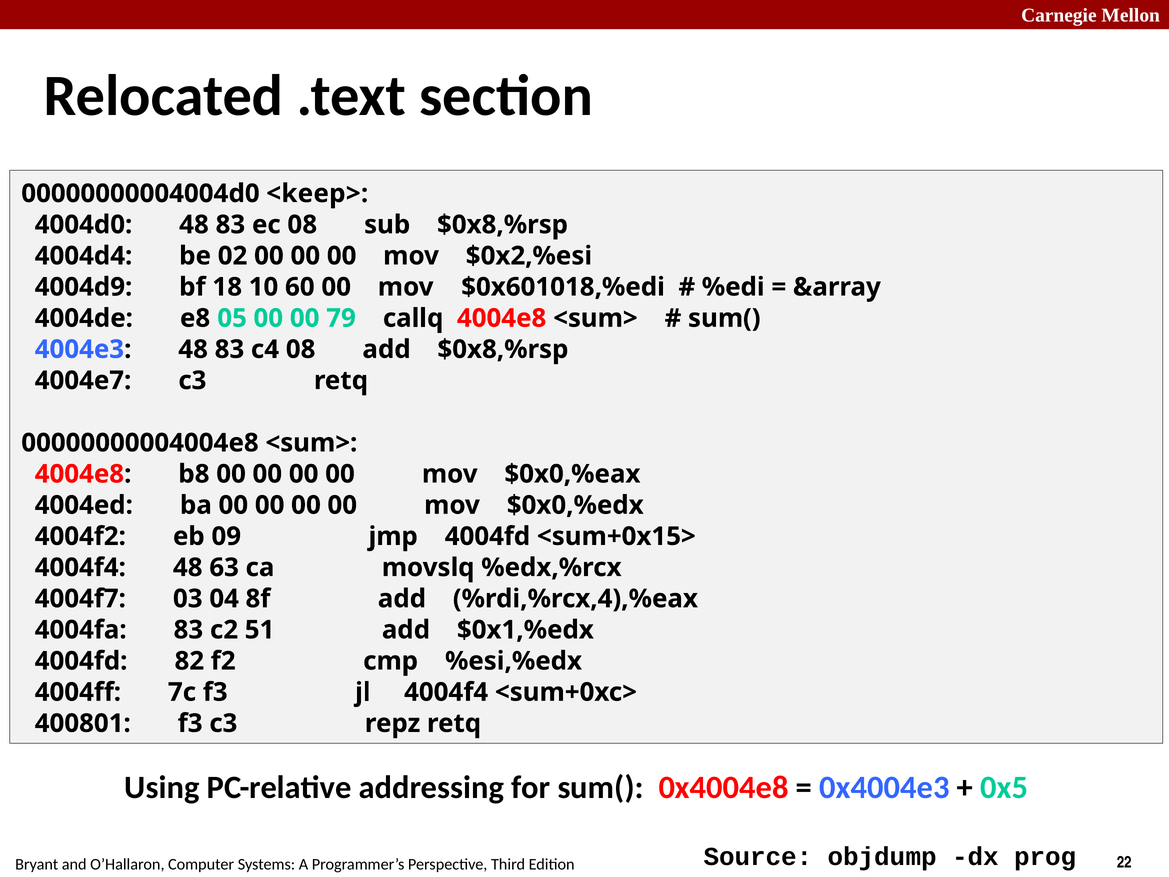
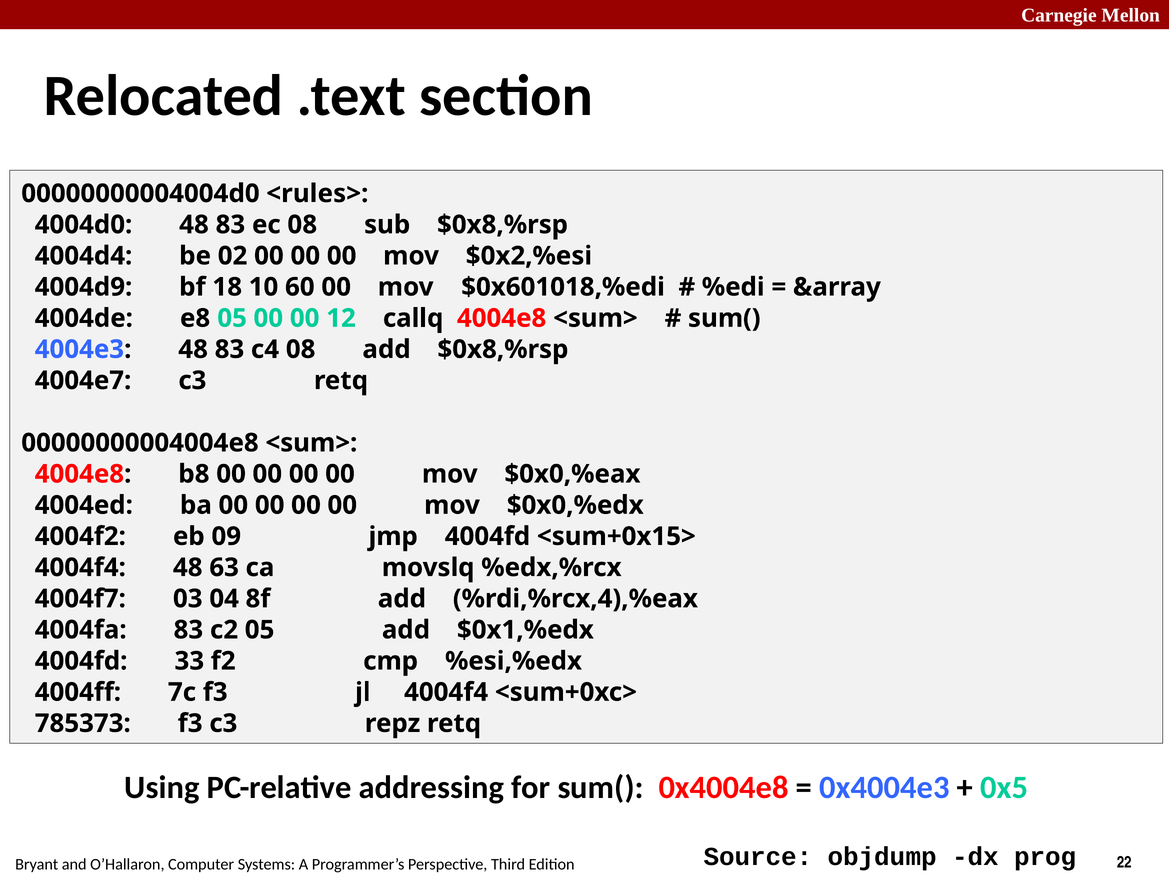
<keep>: <keep> -> <rules>
79: 79 -> 12
c2 51: 51 -> 05
82: 82 -> 33
400801: 400801 -> 785373
